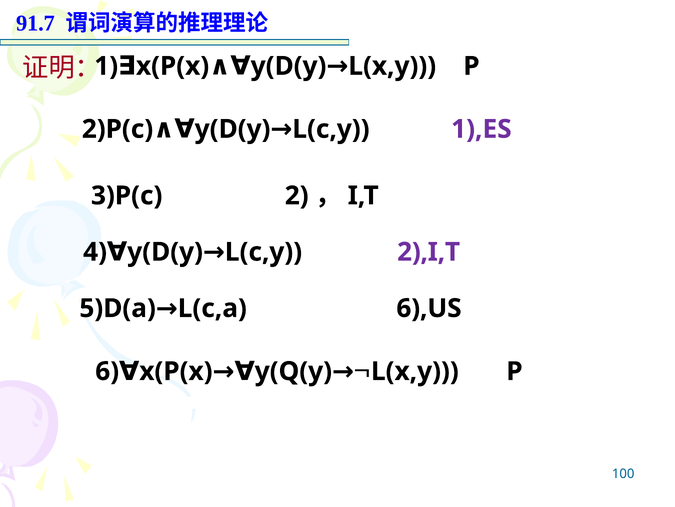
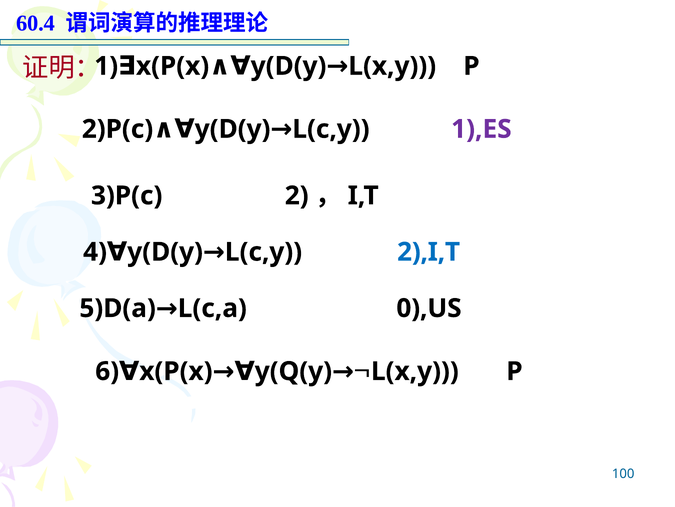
91.7: 91.7 -> 60.4
2),I,T colour: purple -> blue
6),US: 6),US -> 0),US
